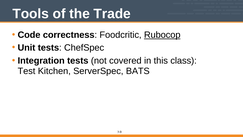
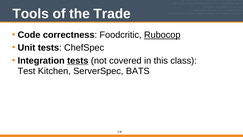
tests at (78, 61) underline: none -> present
